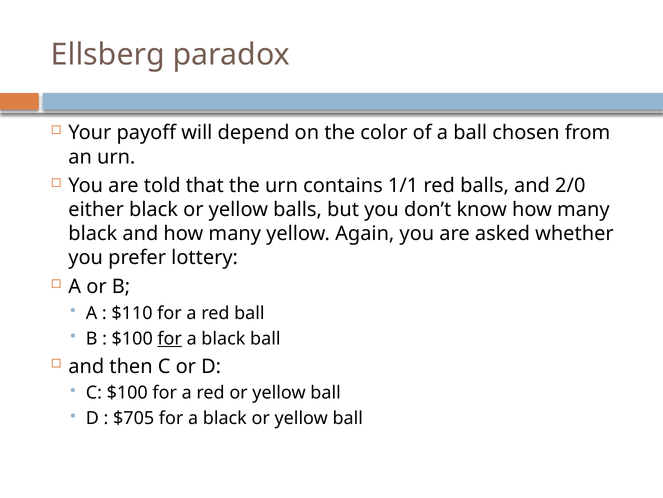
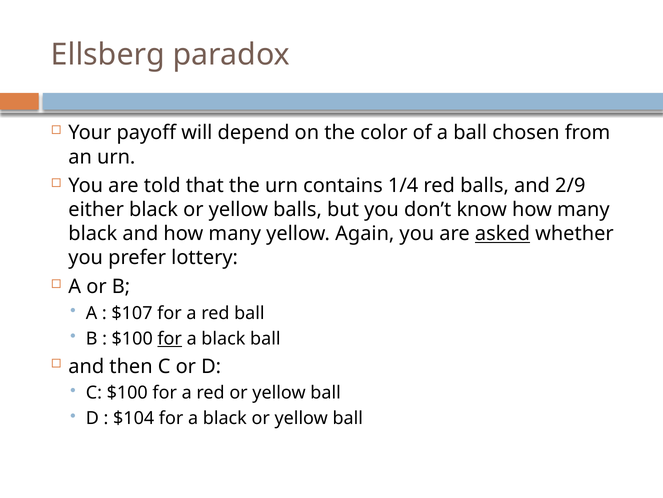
1/1: 1/1 -> 1/4
2/0: 2/0 -> 2/9
asked underline: none -> present
$110: $110 -> $107
$705: $705 -> $104
